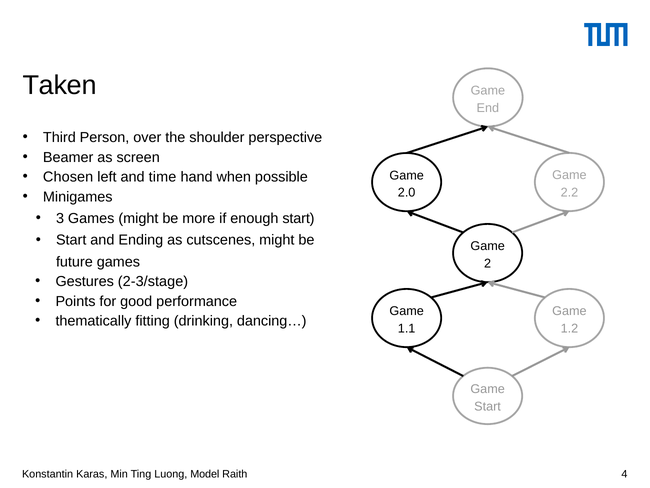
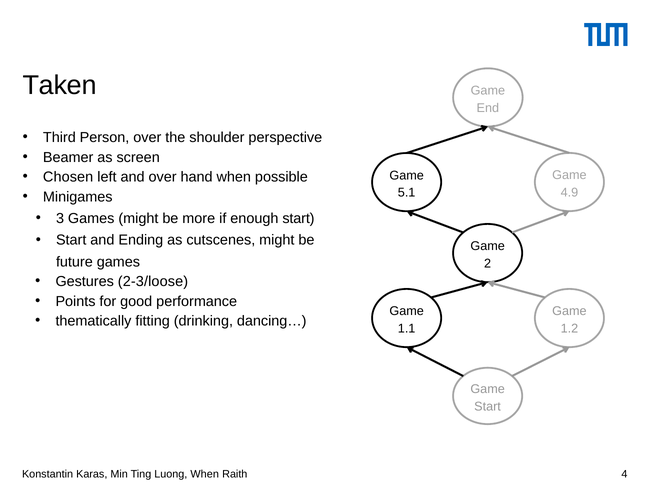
and time: time -> over
2.2: 2.2 -> 4.9
2.0: 2.0 -> 5.1
2-3/stage: 2-3/stage -> 2-3/loose
Luong Model: Model -> When
